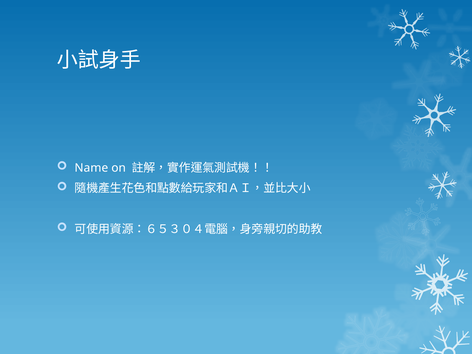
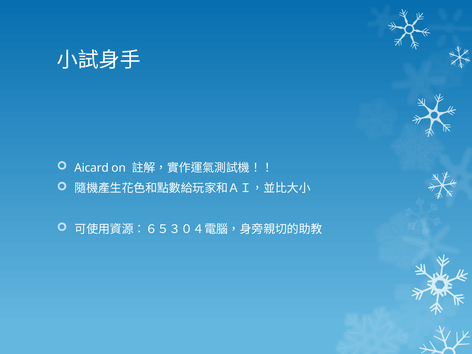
Name: Name -> Aicard
